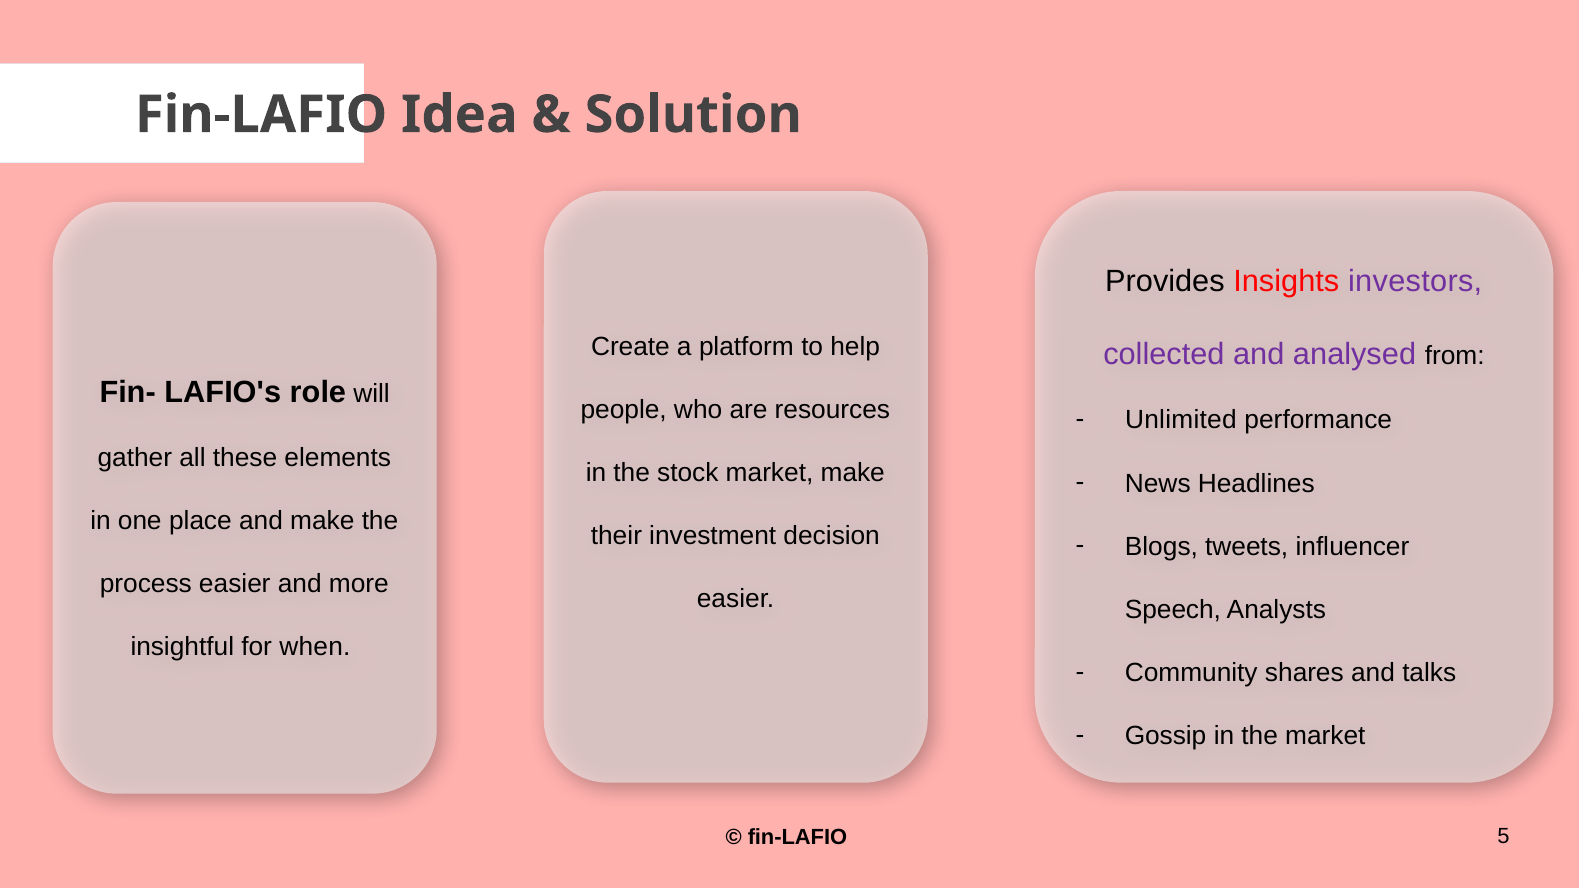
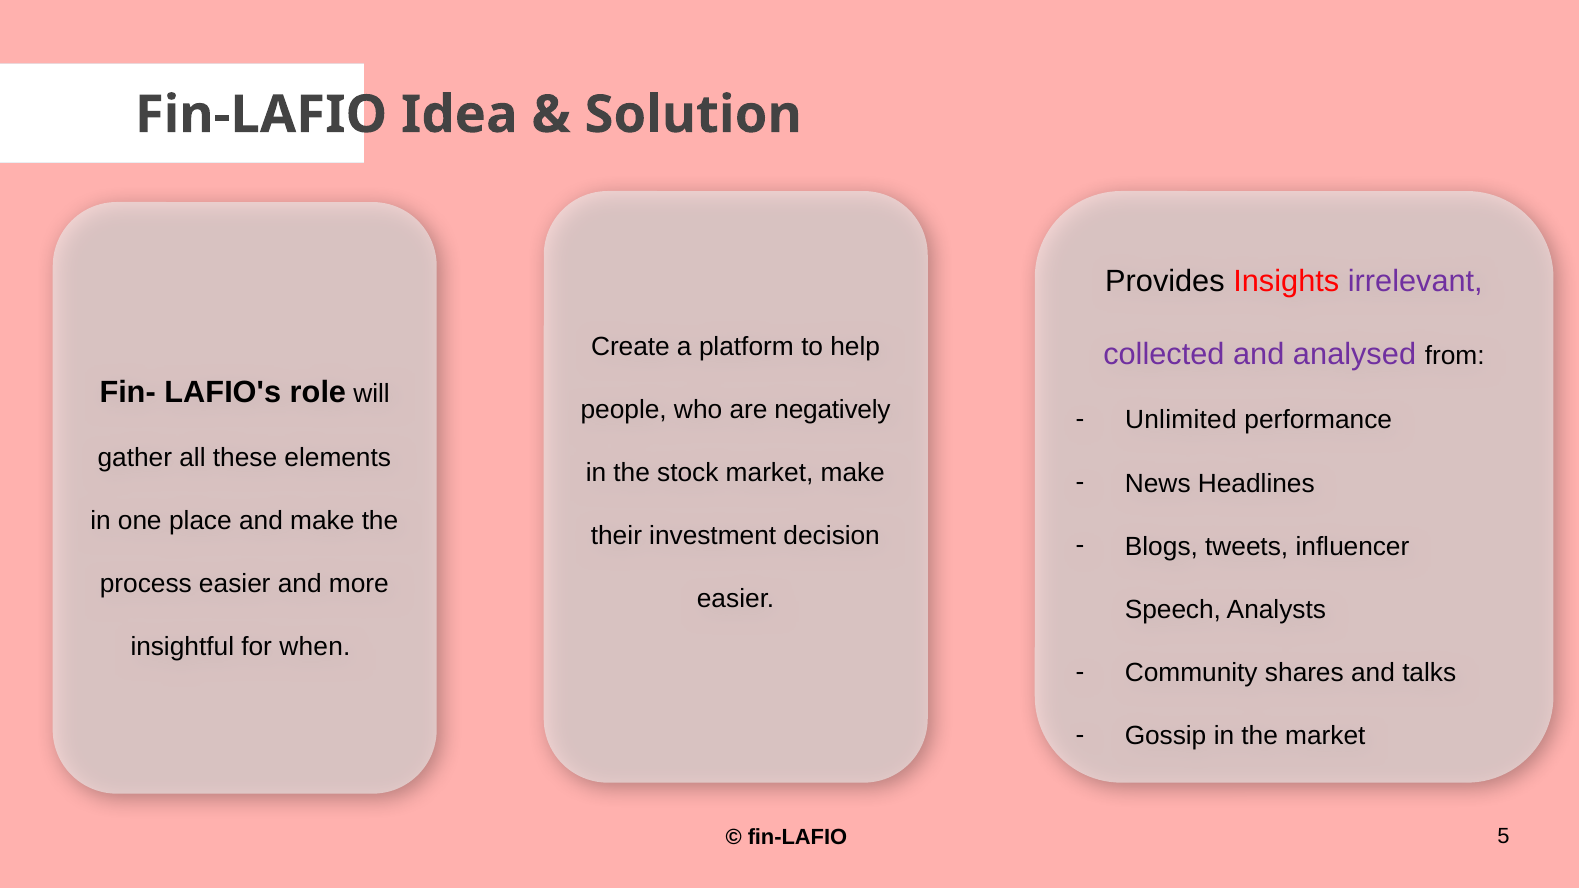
investors: investors -> irrelevant
resources: resources -> negatively
